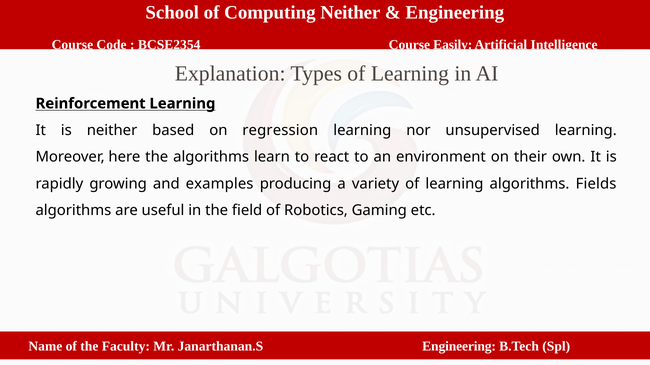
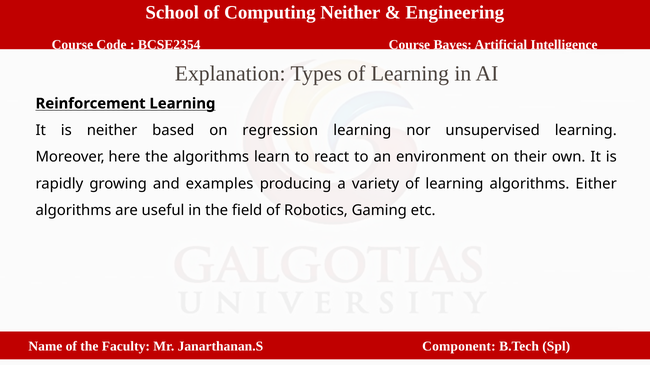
Easily: Easily -> Bayes
Fields: Fields -> Either
Janarthanan.S Engineering: Engineering -> Component
